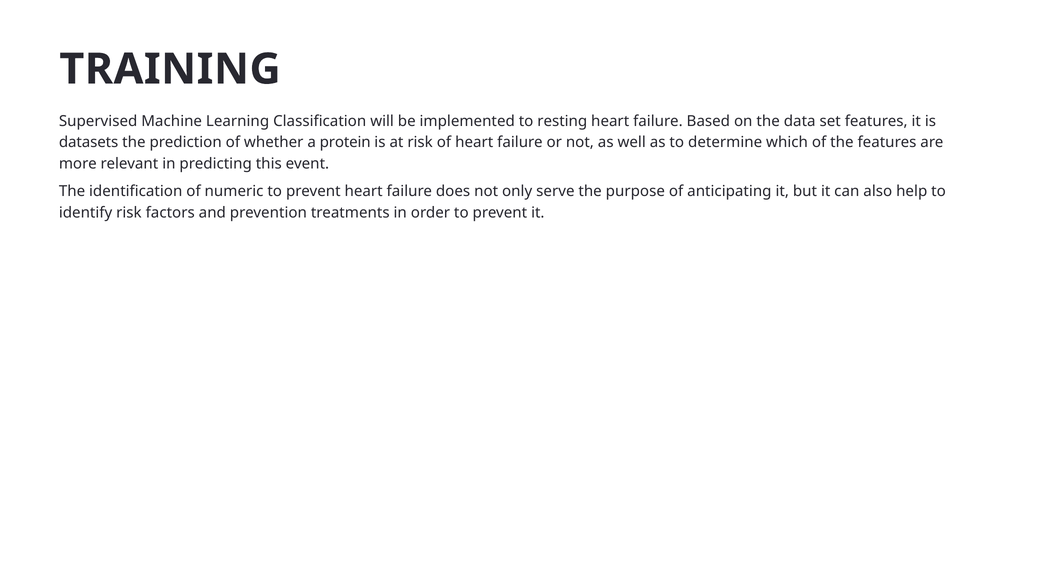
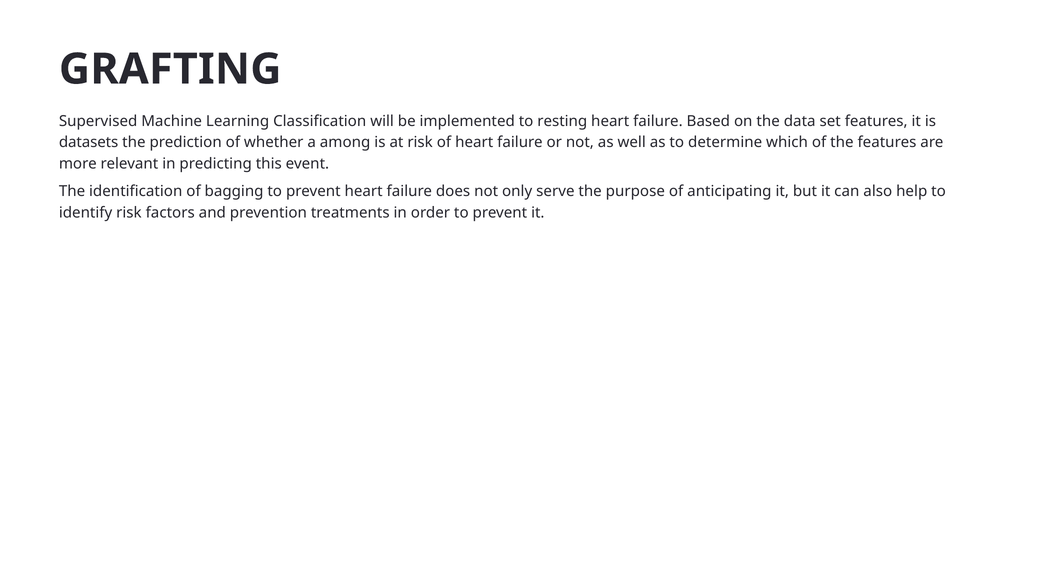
TRAINING: TRAINING -> GRAFTING
protein: protein -> among
numeric: numeric -> bagging
